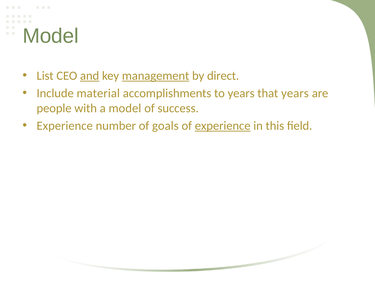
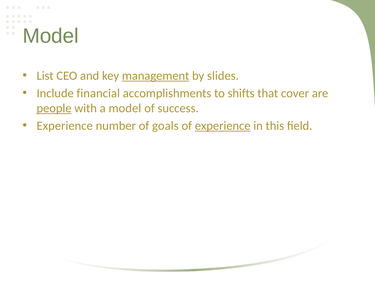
and underline: present -> none
direct: direct -> slides
material: material -> financial
to years: years -> shifts
that years: years -> cover
people underline: none -> present
